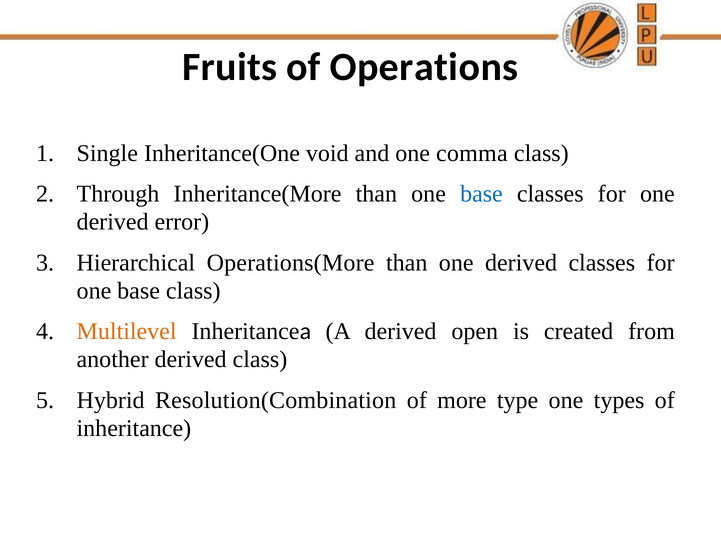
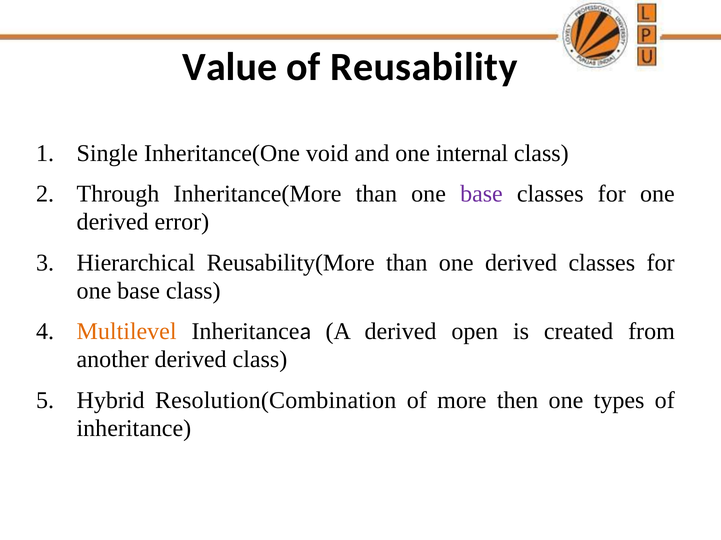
Fruits: Fruits -> Value
Operations: Operations -> Reusability
comma: comma -> internal
base at (481, 194) colour: blue -> purple
Operations(More: Operations(More -> Reusability(More
type: type -> then
